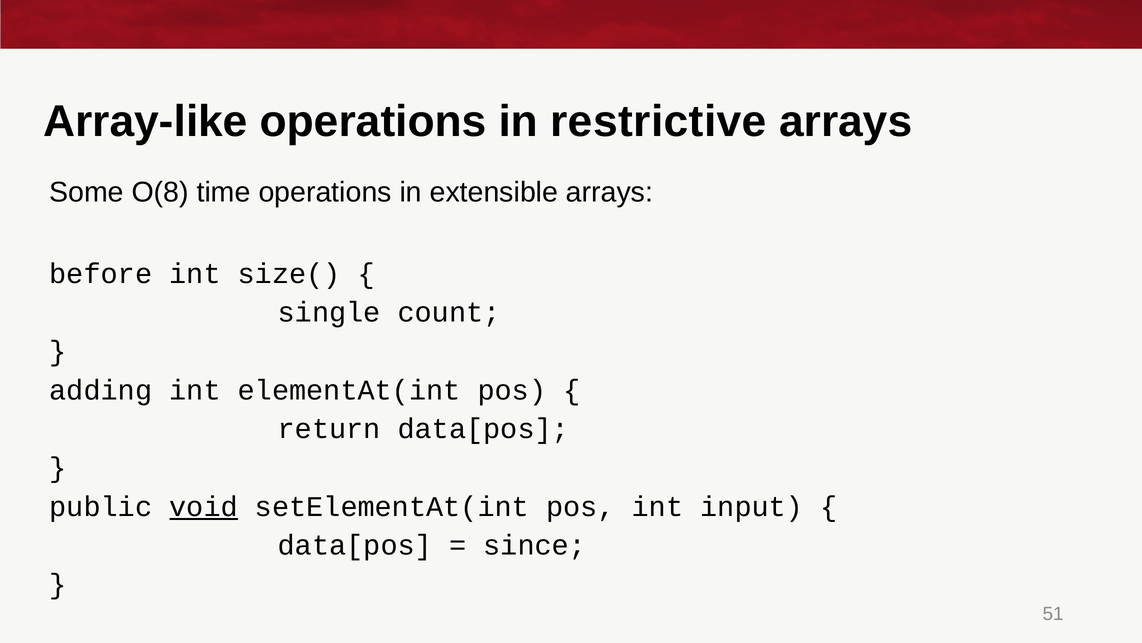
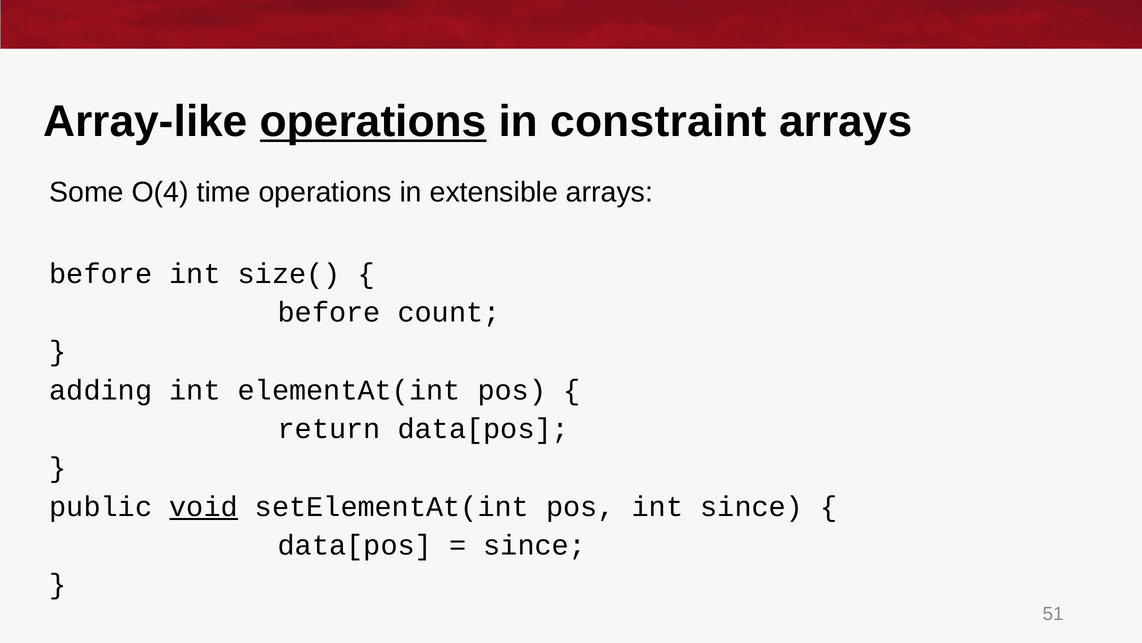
operations at (373, 122) underline: none -> present
restrictive: restrictive -> constraint
O(8: O(8 -> O(4
single at (329, 312): single -> before
int input: input -> since
